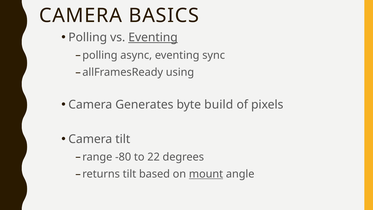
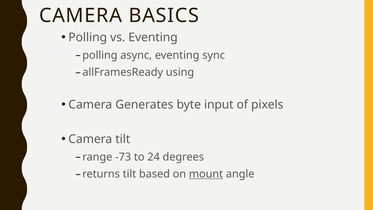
Eventing at (153, 37) underline: present -> none
build: build -> input
-80: -80 -> -73
22: 22 -> 24
